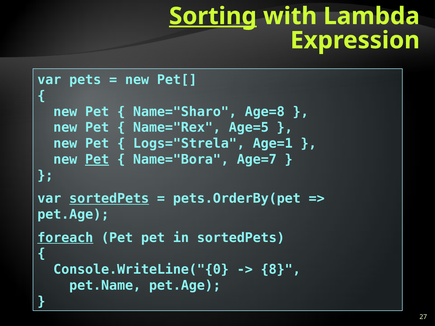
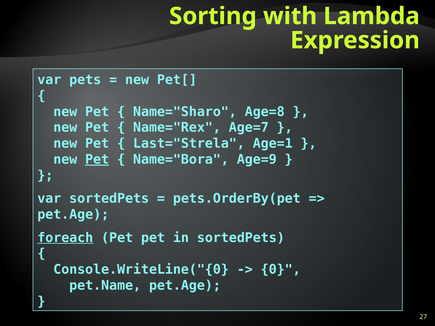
Sorting underline: present -> none
Age=5: Age=5 -> Age=7
Logs="Strela: Logs="Strela -> Last="Strela
Age=7: Age=7 -> Age=9
sortedPets at (109, 199) underline: present -> none
8: 8 -> 0
